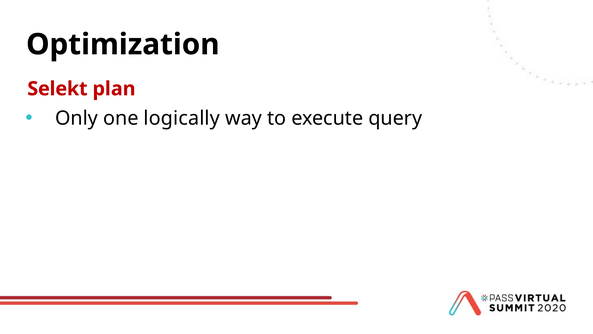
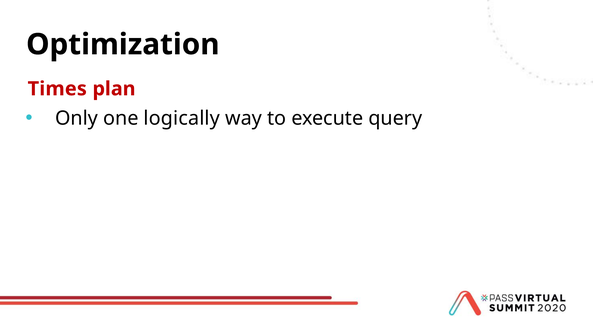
Selekt: Selekt -> Times
